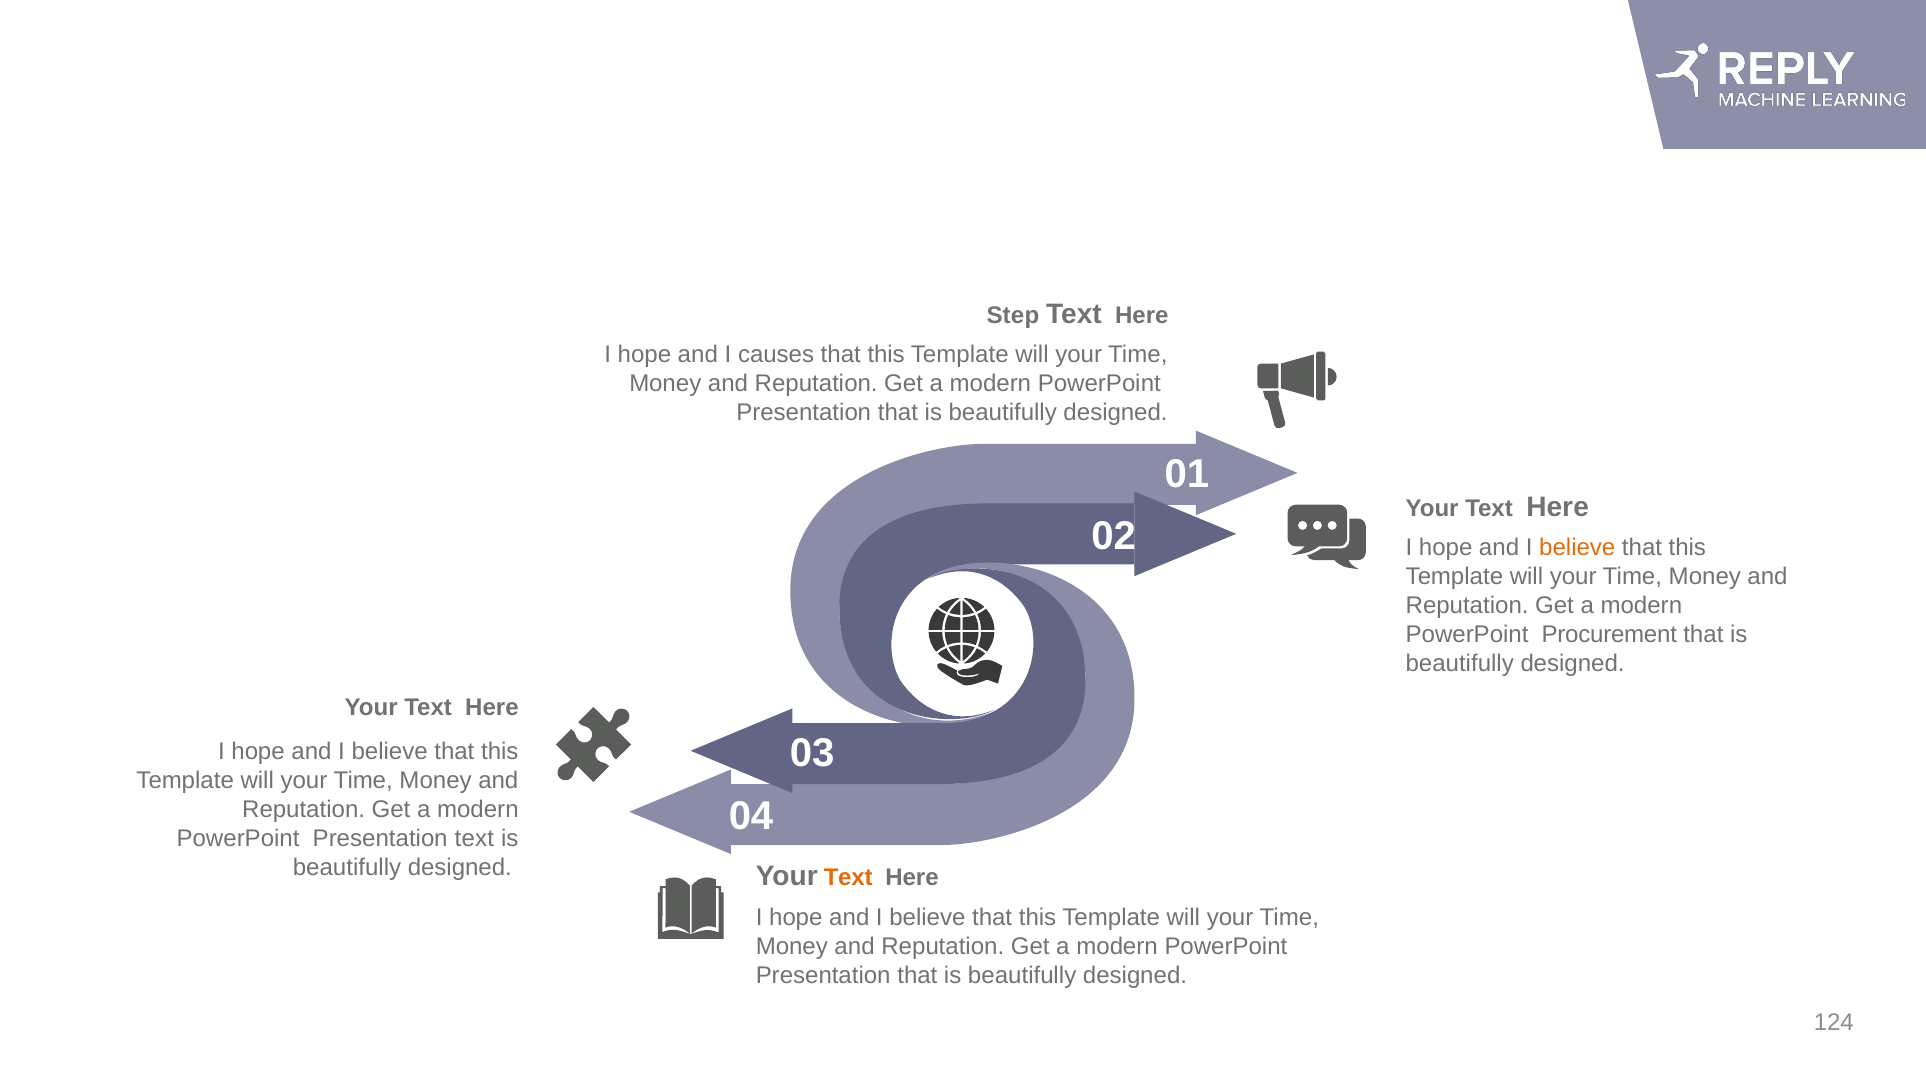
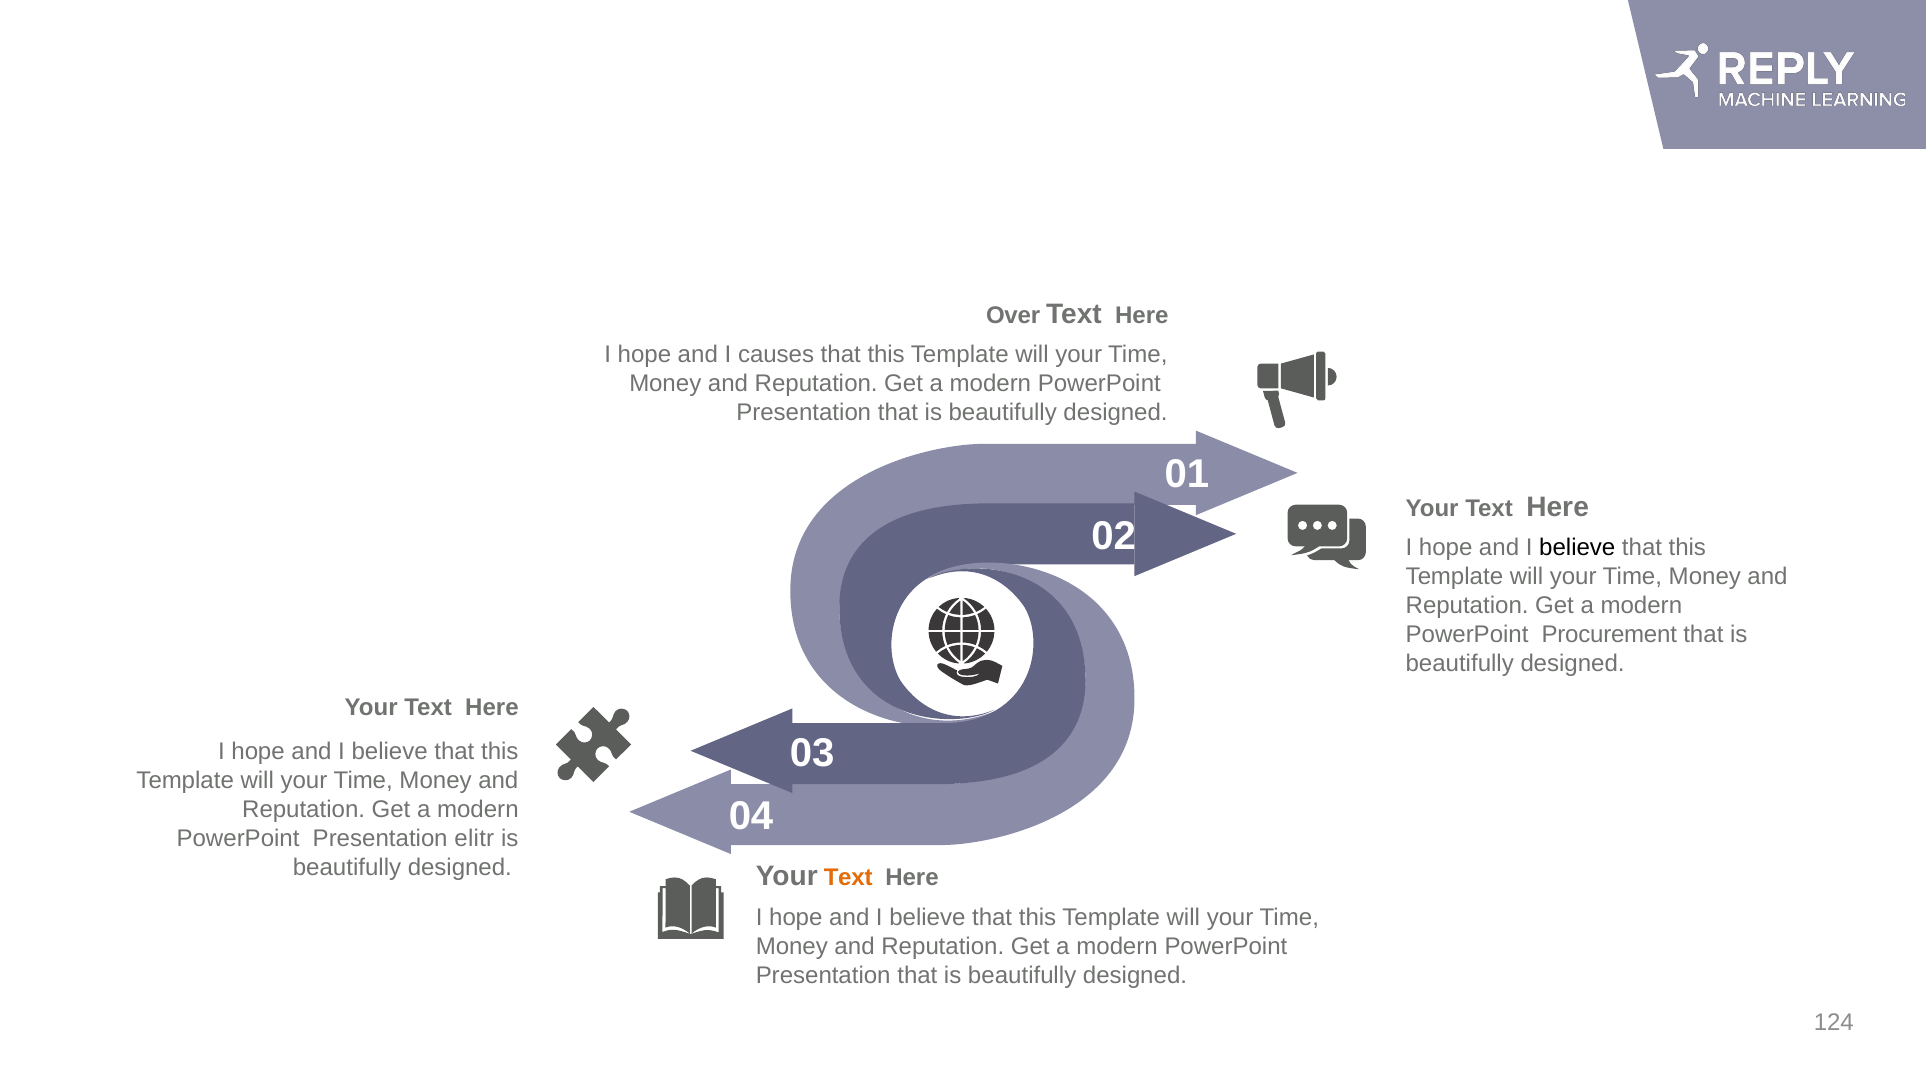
Step: Step -> Over
believe at (1577, 548) colour: orange -> black
Presentation text: text -> elitr
